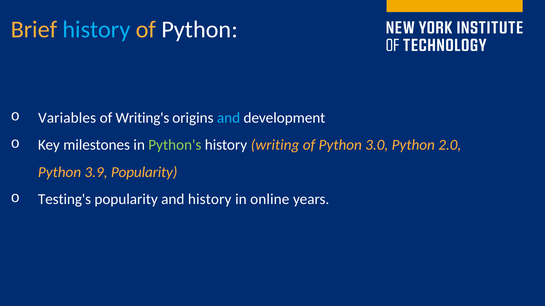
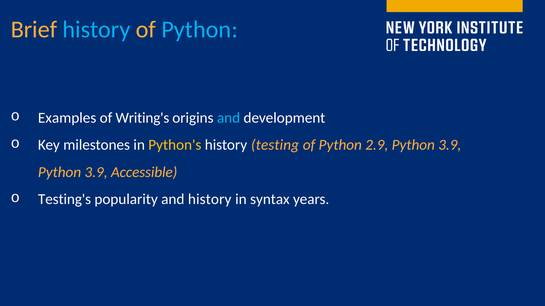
Python at (200, 30) colour: white -> light blue
Variables: Variables -> Examples
Python's colour: light green -> yellow
writing: writing -> testing
3.0: 3.0 -> 2.9
2.0 at (450, 145): 2.0 -> 3.9
3.9 Popularity: Popularity -> Accessible
online: online -> syntax
